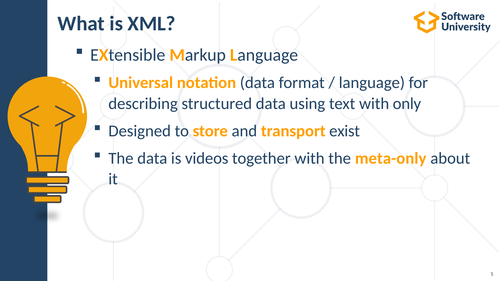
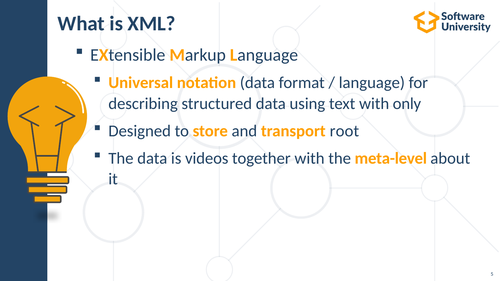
exist: exist -> root
meta-only: meta-only -> meta-level
